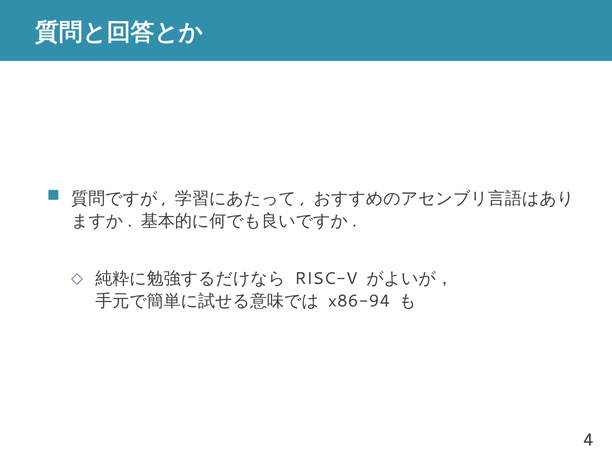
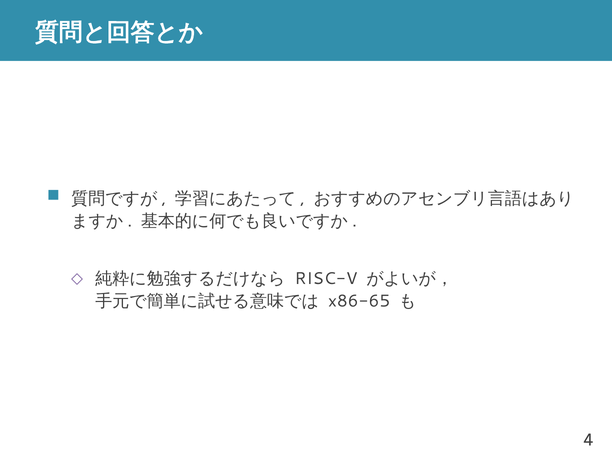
x86-94: x86-94 -> x86-65
